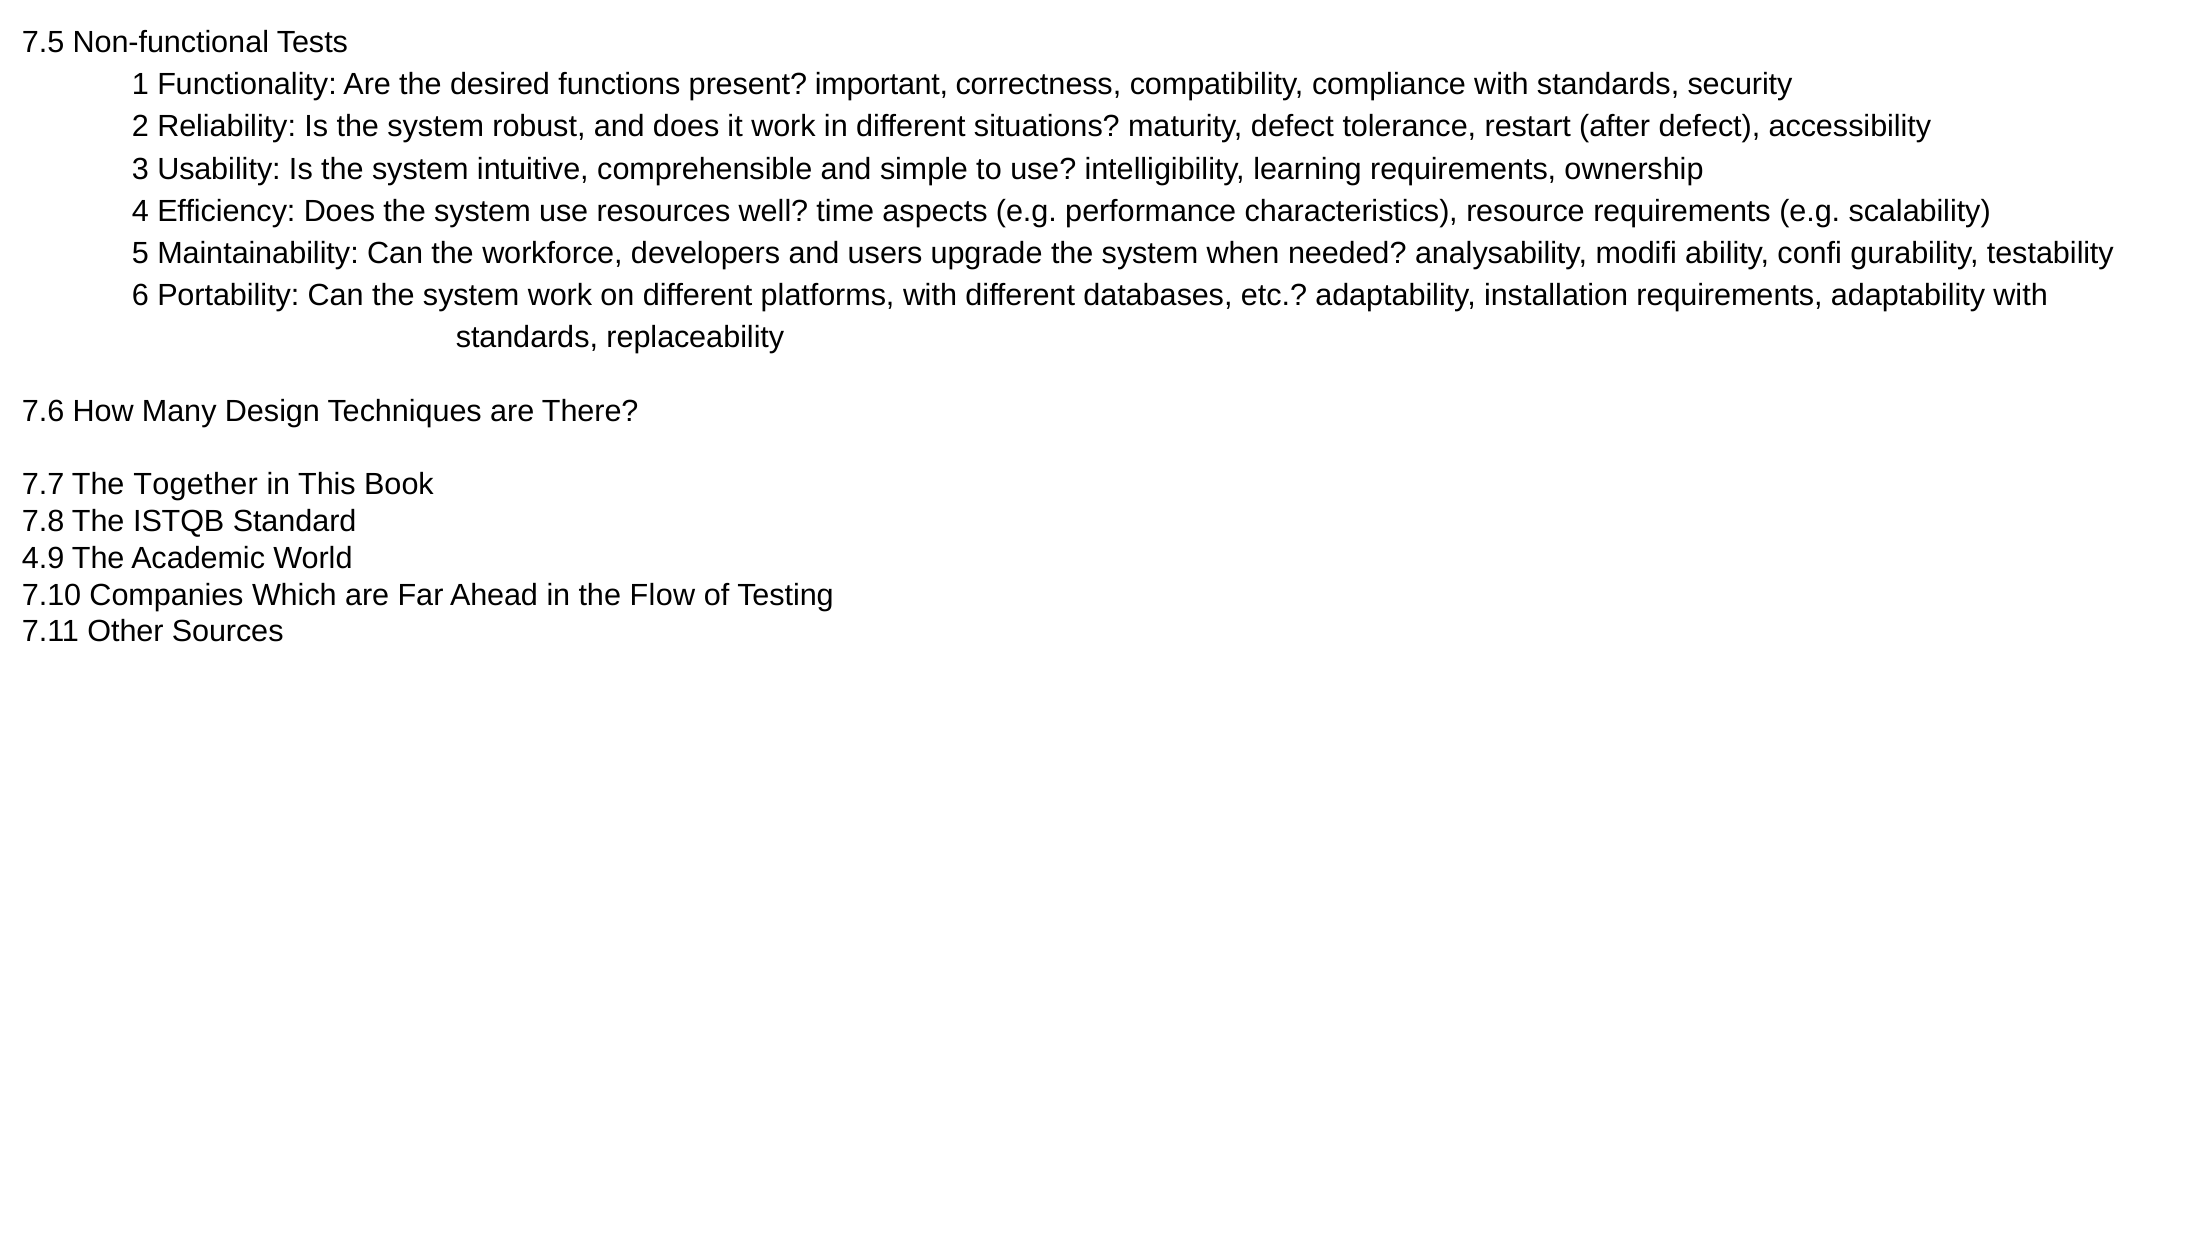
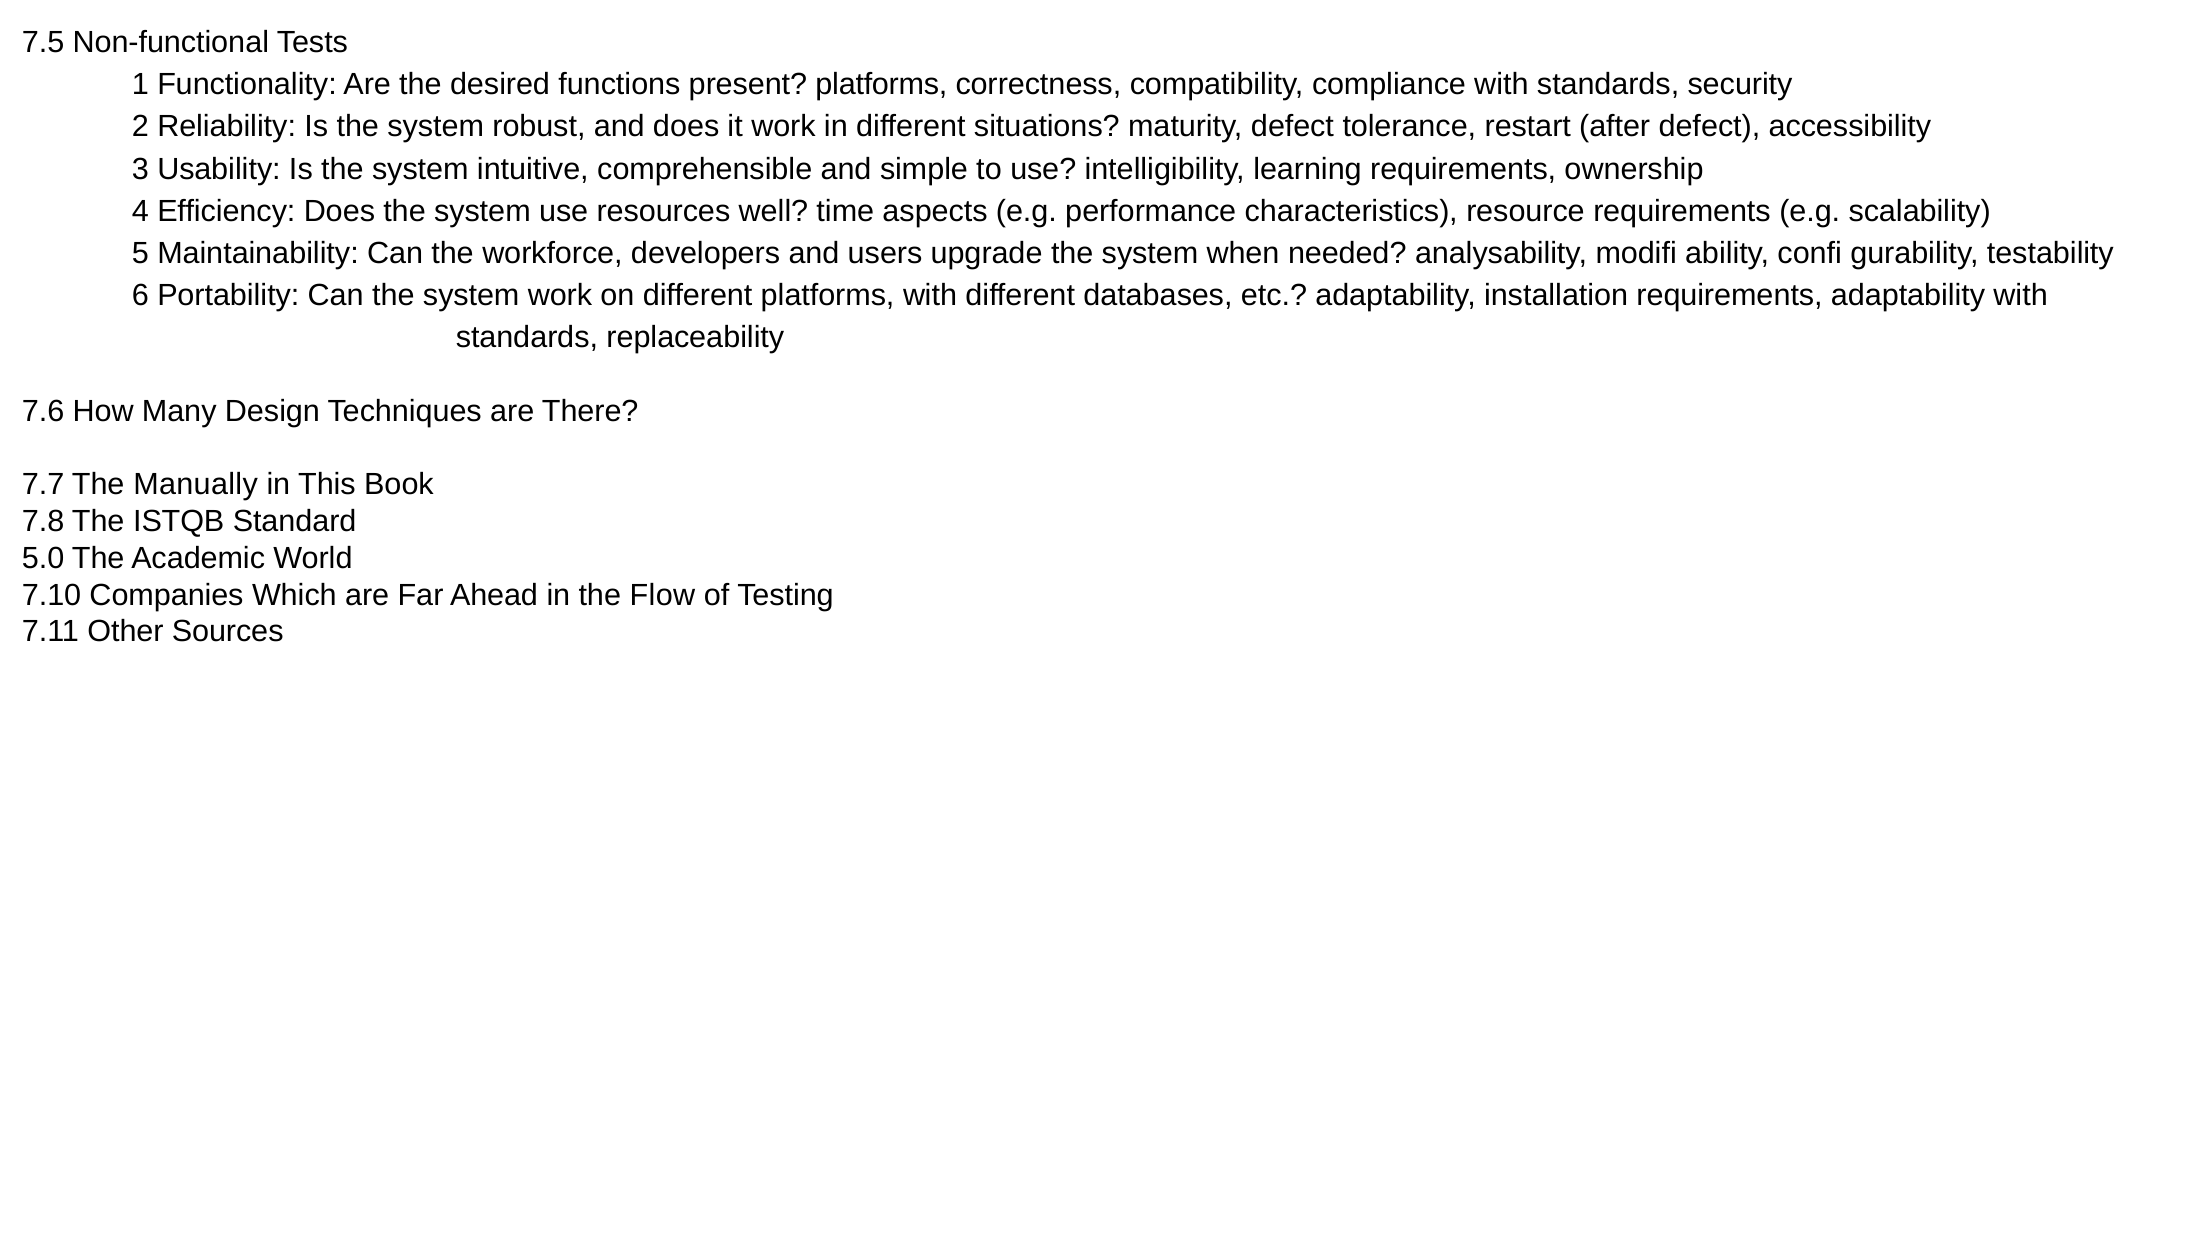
present important: important -> platforms
Together: Together -> Manually
4.9: 4.9 -> 5.0
